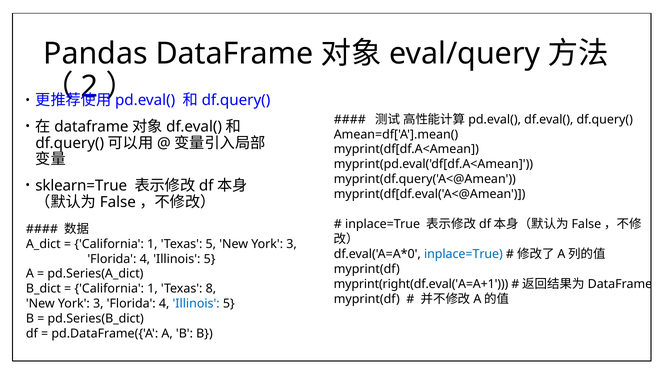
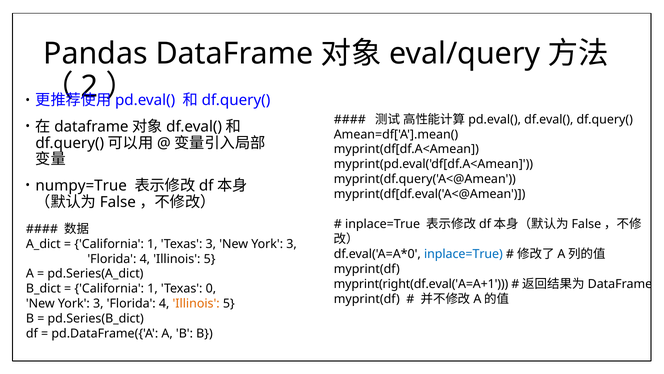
sklearn=True: sklearn=True -> numpy=True
Texas 5: 5 -> 3
8: 8 -> 0
Illinois at (196, 303) colour: blue -> orange
